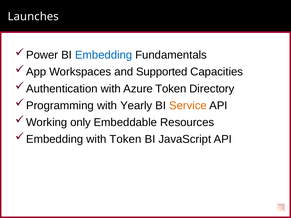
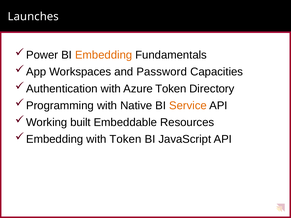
Embedding colour: blue -> orange
Supported: Supported -> Password
Yearly: Yearly -> Native
only: only -> built
